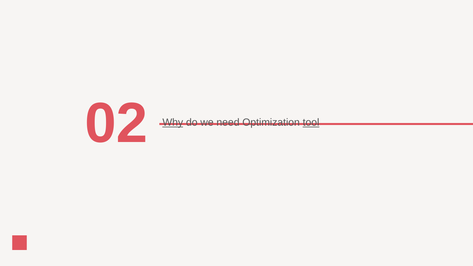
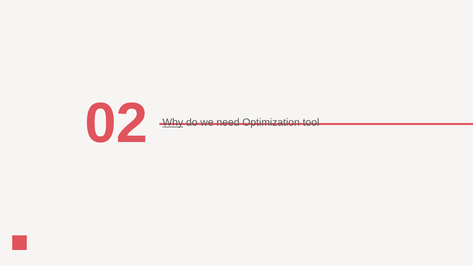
tool underline: present -> none
